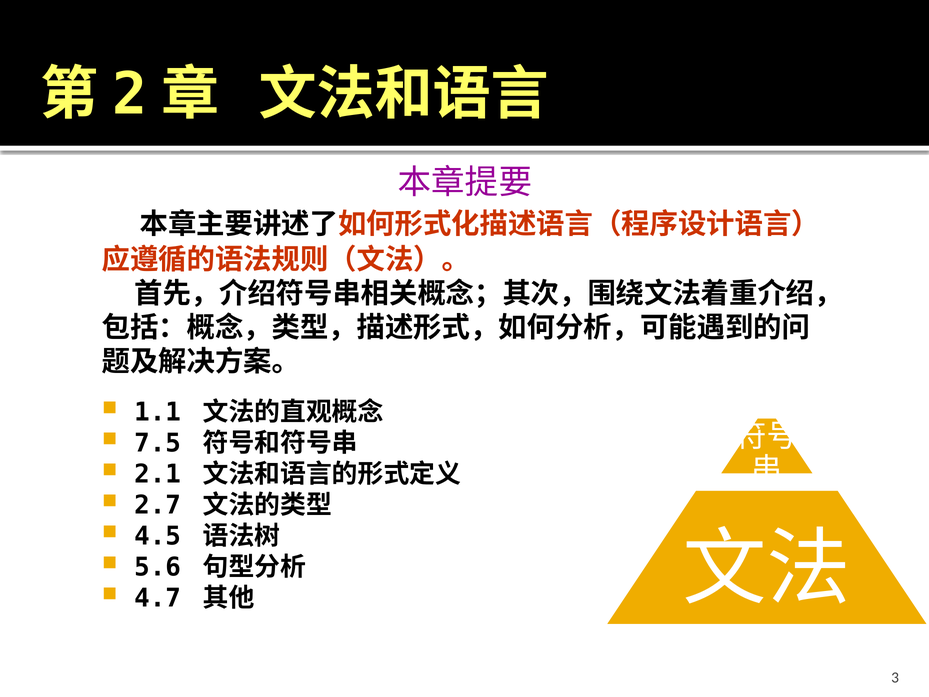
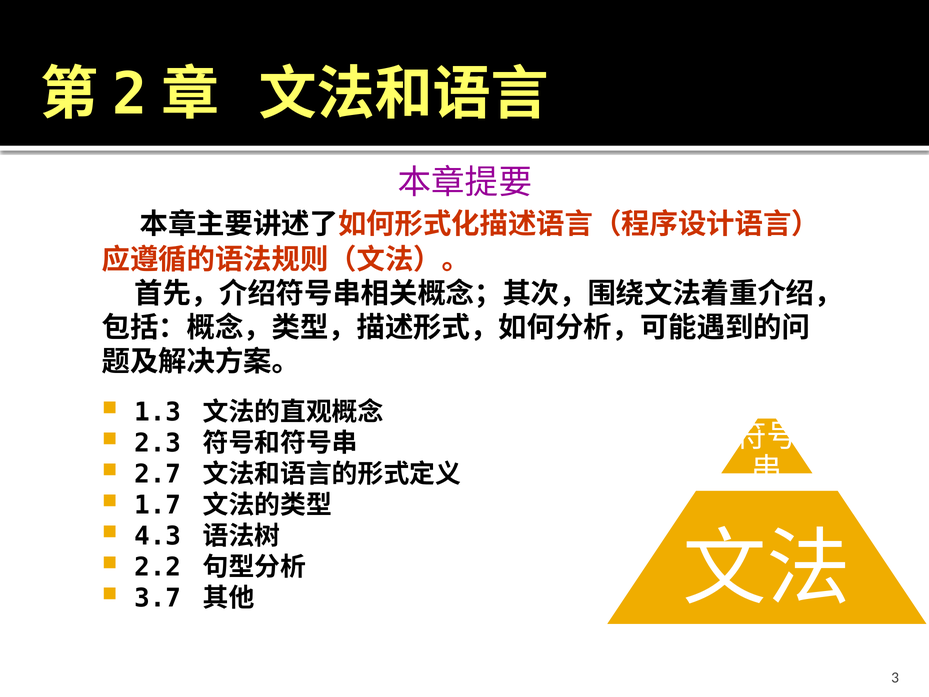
1.1: 1.1 -> 1.3
7.5: 7.5 -> 2.3
2.1: 2.1 -> 2.7
2.7: 2.7 -> 1.7
4.5: 4.5 -> 4.3
5.6: 5.6 -> 2.2
4.7: 4.7 -> 3.7
